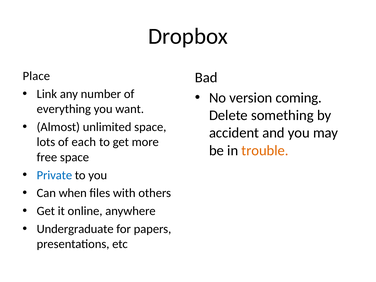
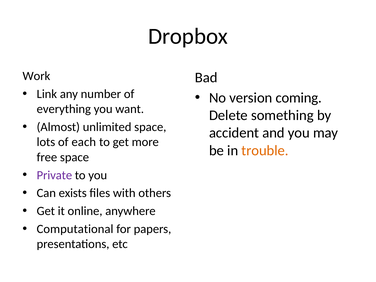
Place: Place -> Work
Private colour: blue -> purple
when: when -> exists
Undergraduate: Undergraduate -> Computational
